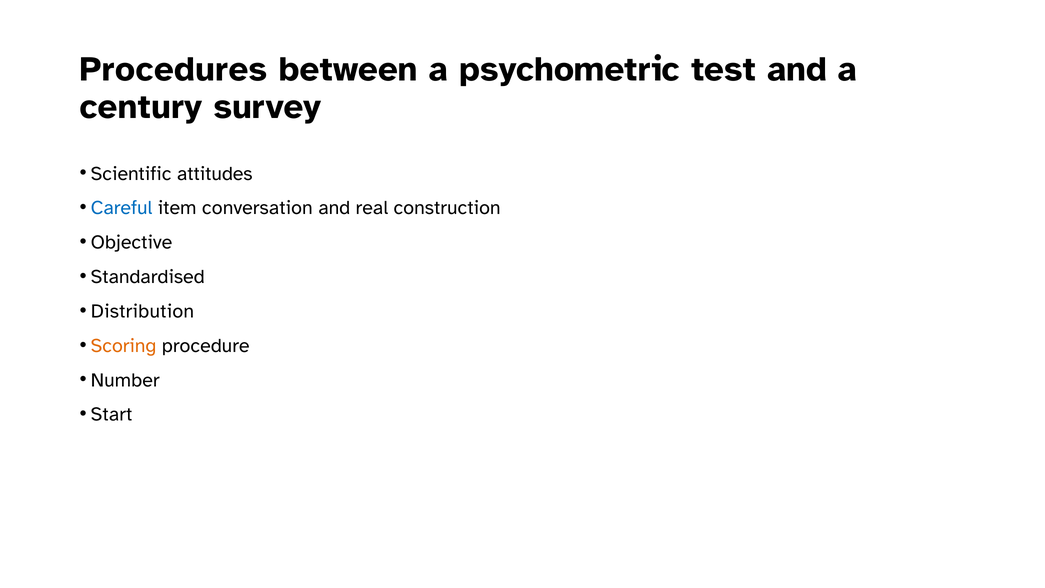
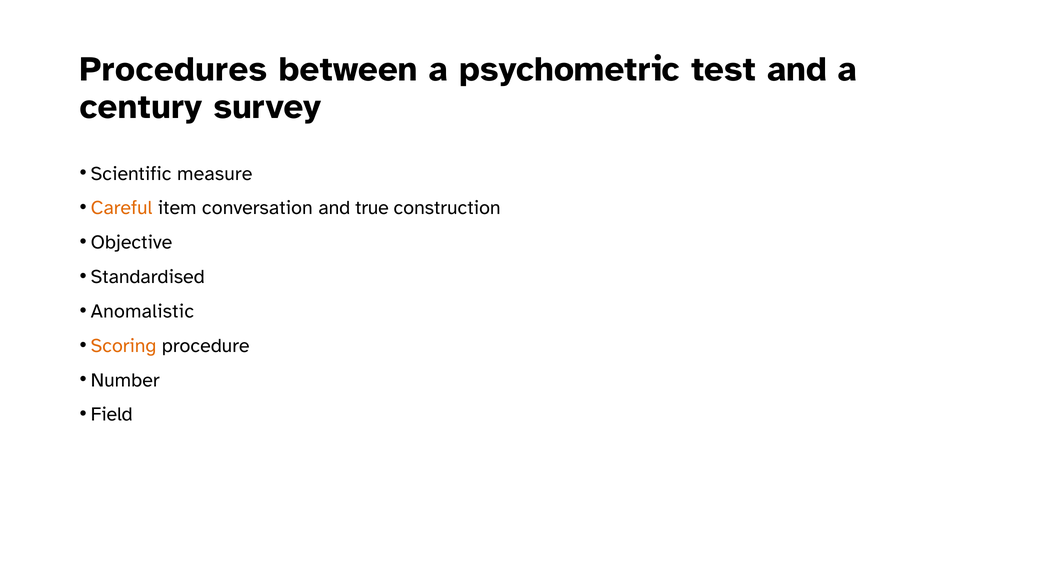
attitudes: attitudes -> measure
Careful colour: blue -> orange
real: real -> true
Distribution: Distribution -> Anomalistic
Start: Start -> Field
